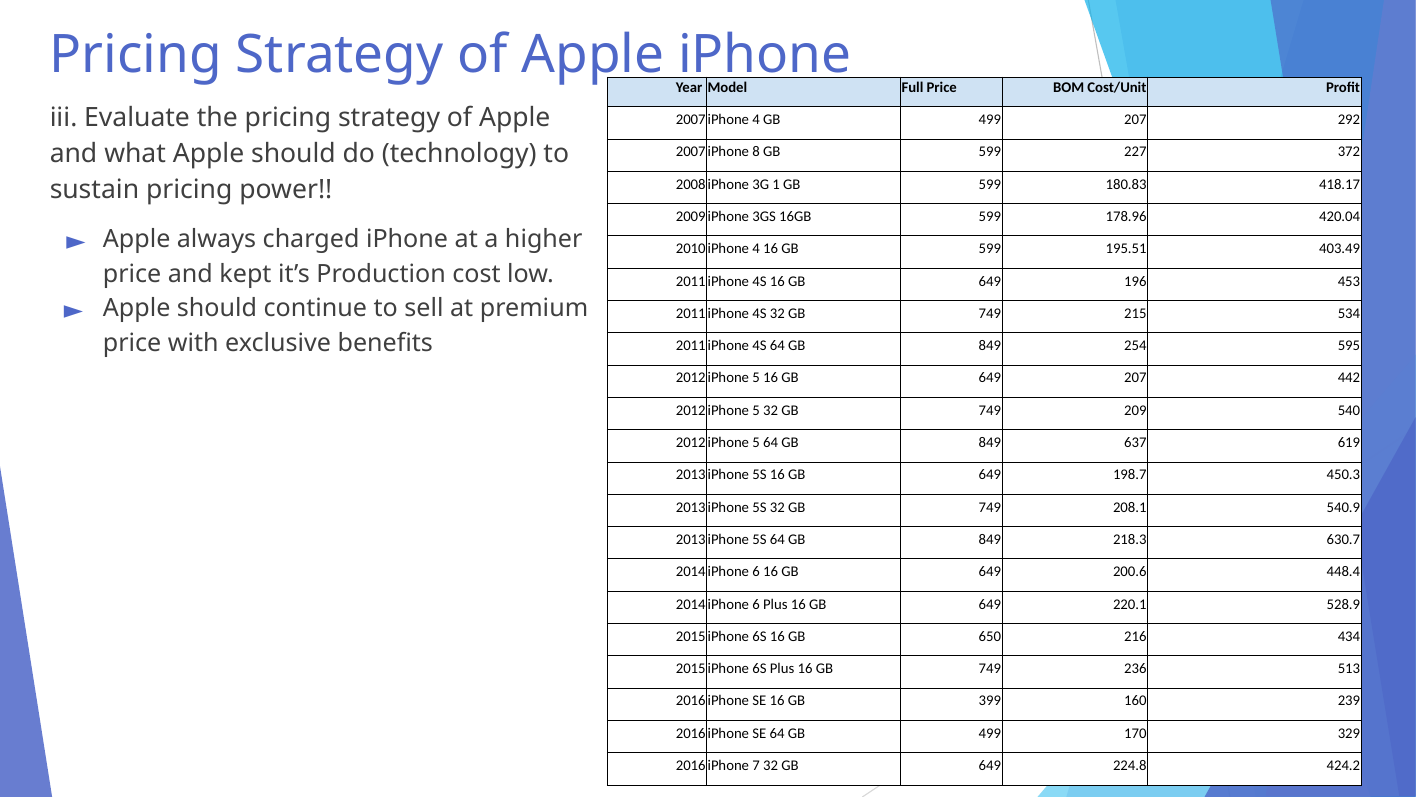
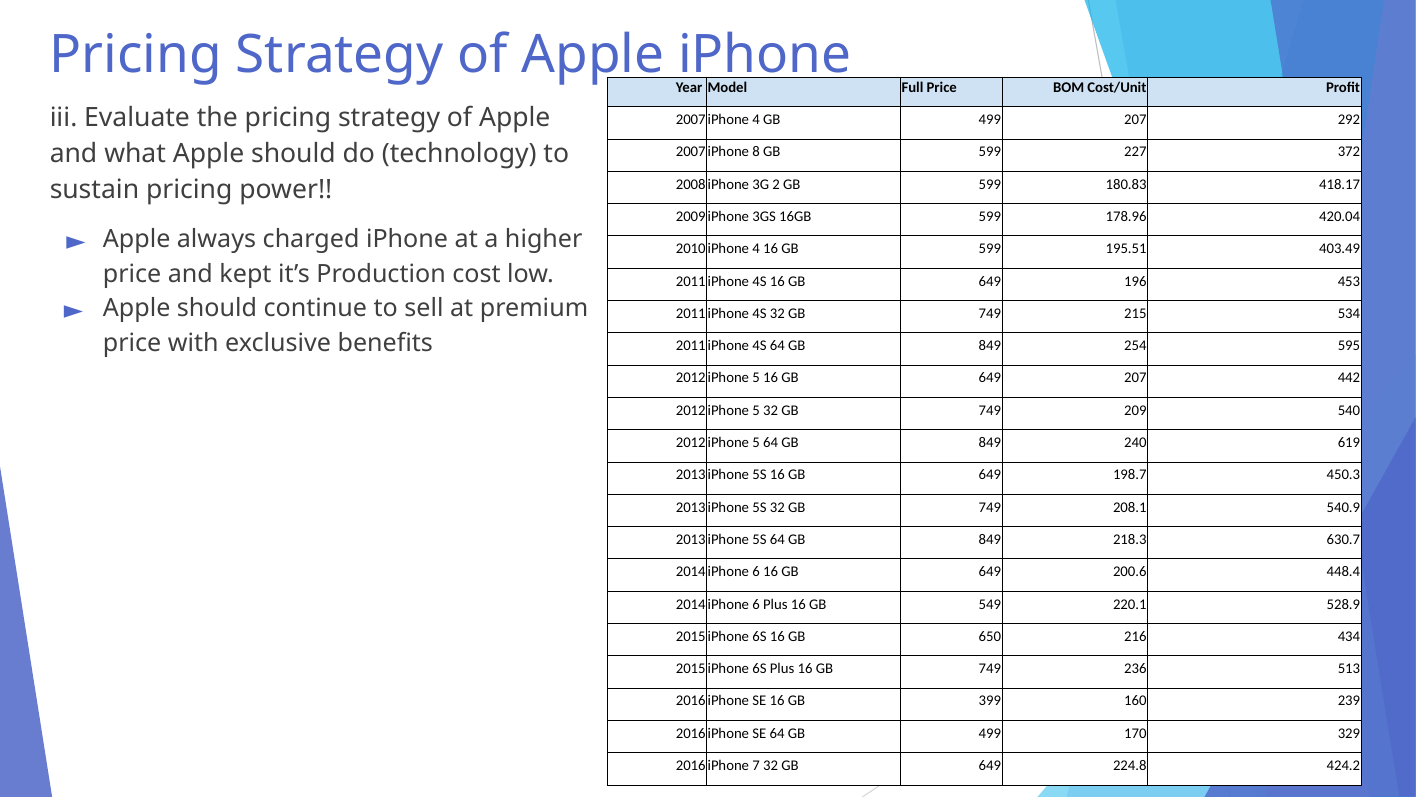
1: 1 -> 2
637: 637 -> 240
Plus 16 GB 649: 649 -> 549
